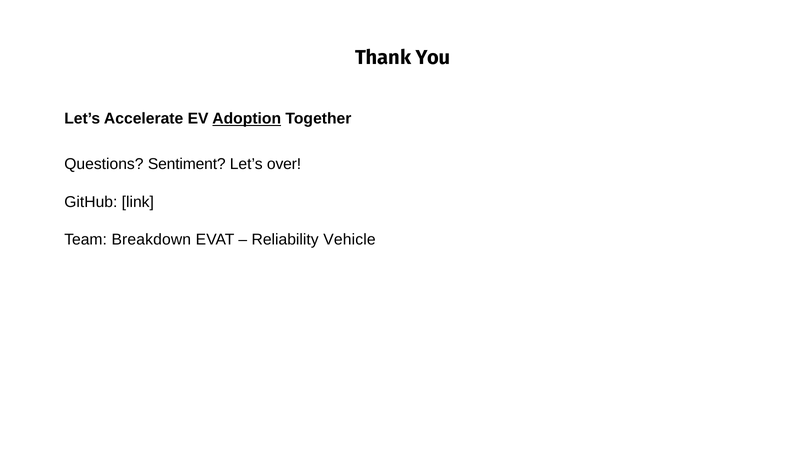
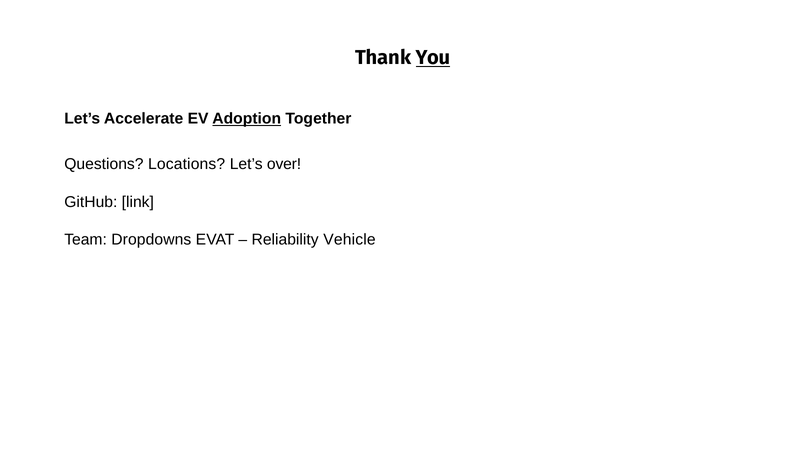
You underline: none -> present
Sentiment: Sentiment -> Locations
Breakdown: Breakdown -> Dropdowns
